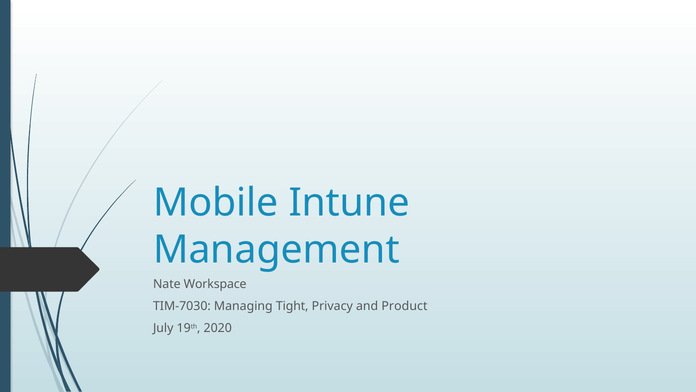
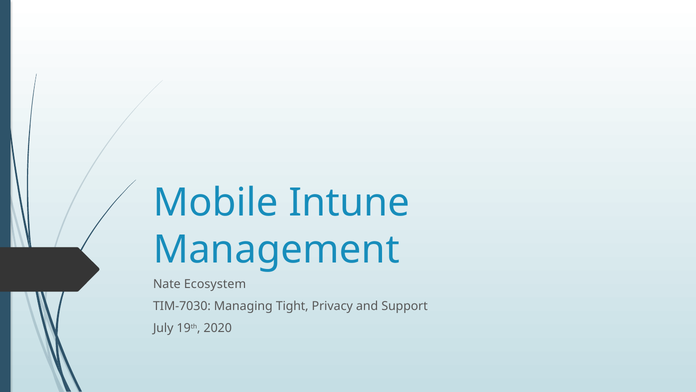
Workspace: Workspace -> Ecosystem
Product: Product -> Support
